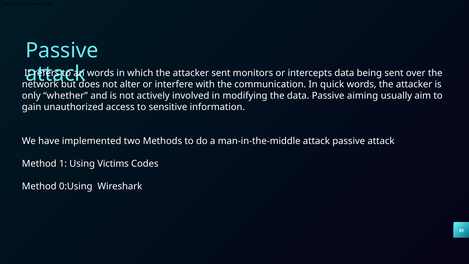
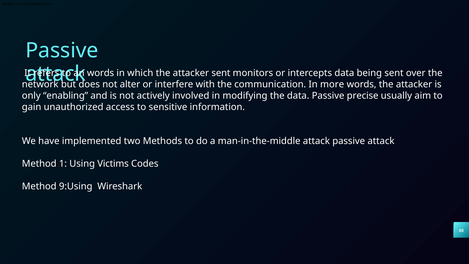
quick: quick -> more
whether: whether -> enabling
aiming: aiming -> precise
0:Using: 0:Using -> 9:Using
